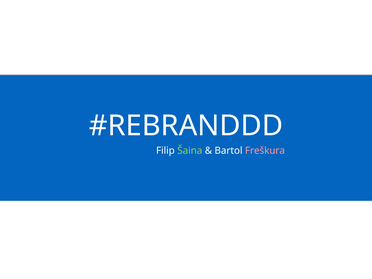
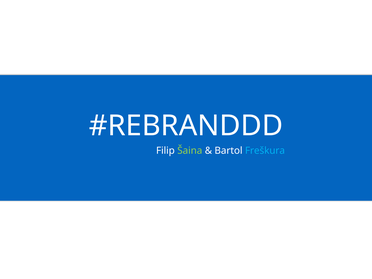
Freškura colour: pink -> light blue
